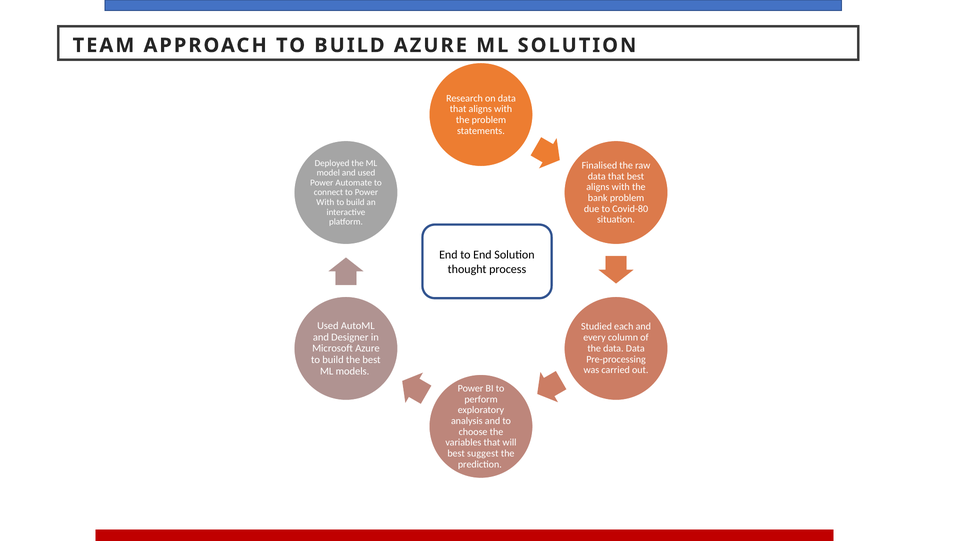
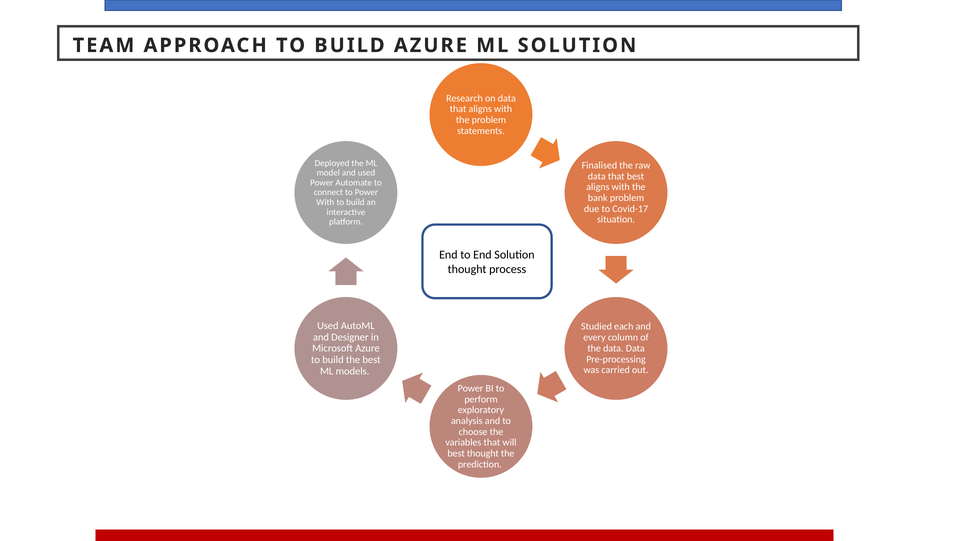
Covid-80: Covid-80 -> Covid-17
best suggest: suggest -> thought
